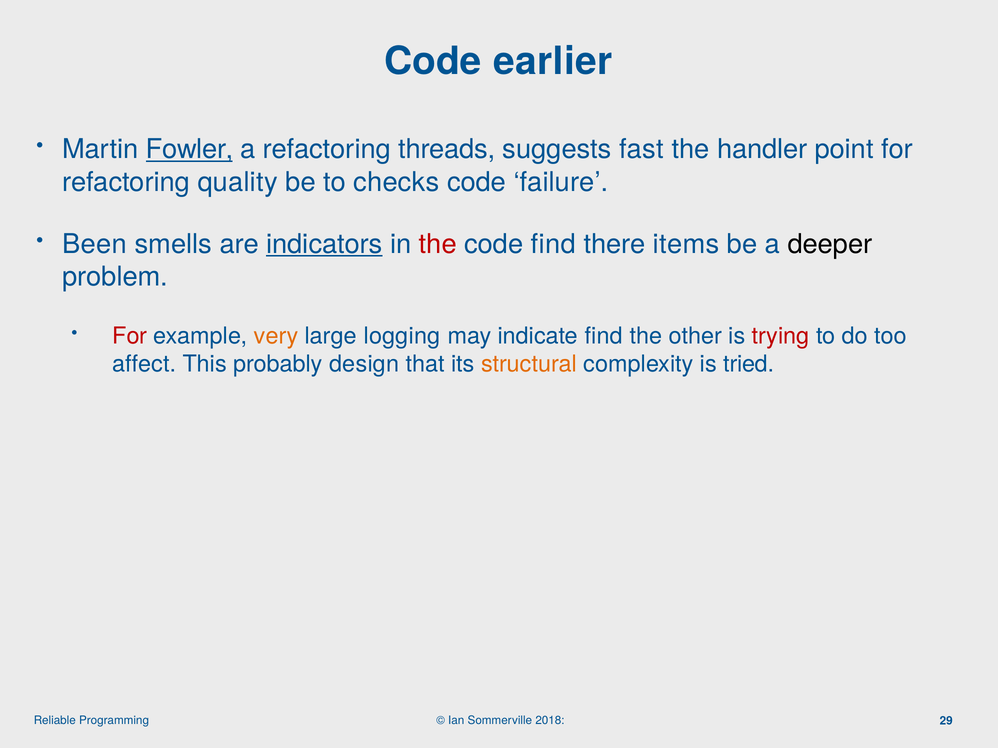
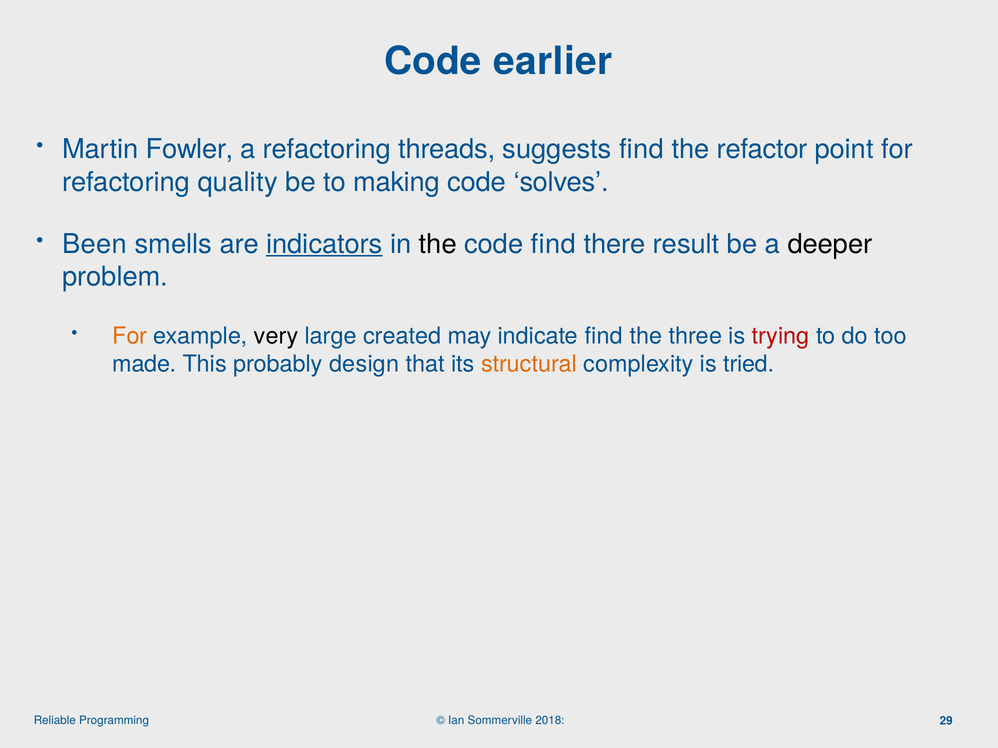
Fowler underline: present -> none
suggests fast: fast -> find
handler: handler -> refactor
checks: checks -> making
failure: failure -> solves
the at (438, 244) colour: red -> black
items: items -> result
For at (130, 336) colour: red -> orange
very colour: orange -> black
logging: logging -> created
other: other -> three
affect: affect -> made
